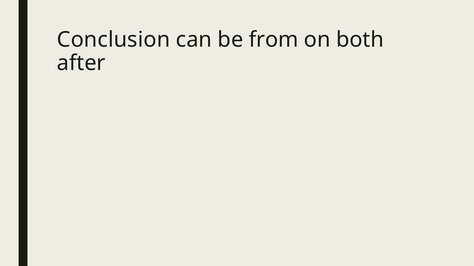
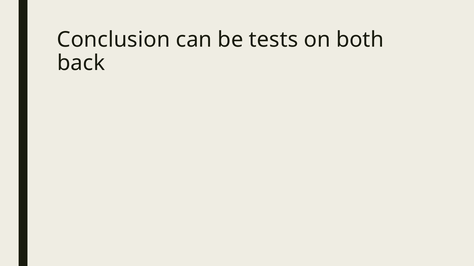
from: from -> tests
after: after -> back
